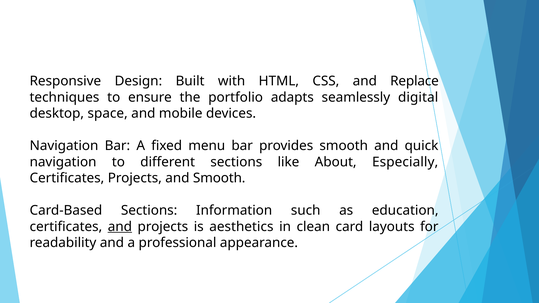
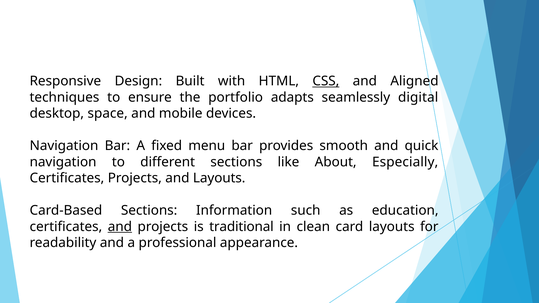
CSS underline: none -> present
Replace: Replace -> Aligned
and Smooth: Smooth -> Layouts
aesthetics: aesthetics -> traditional
